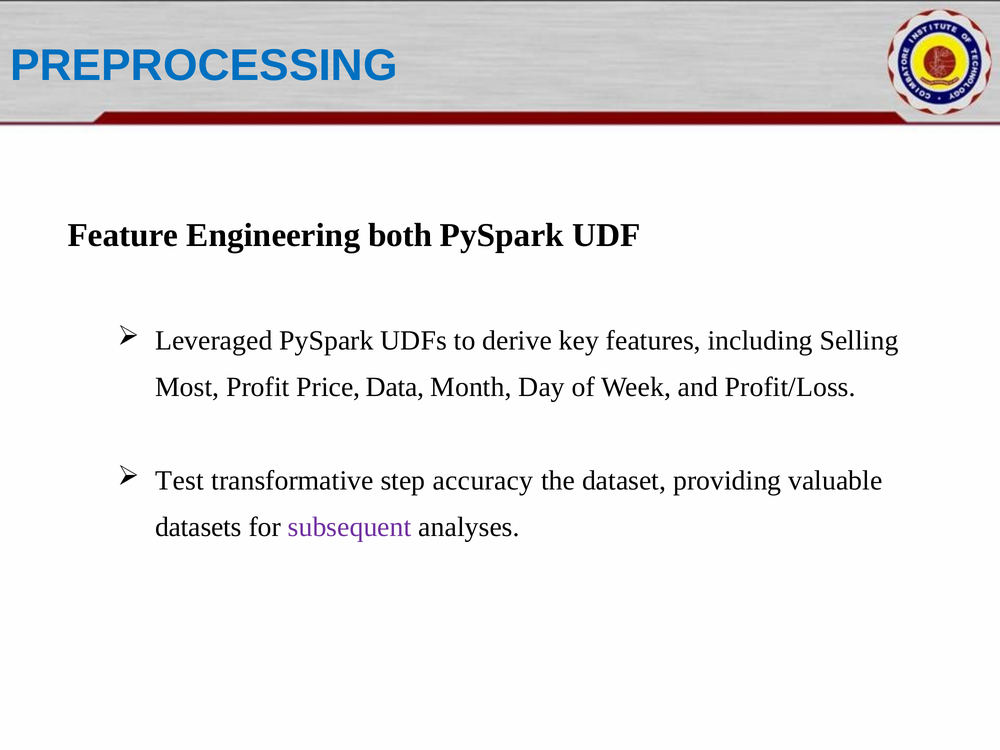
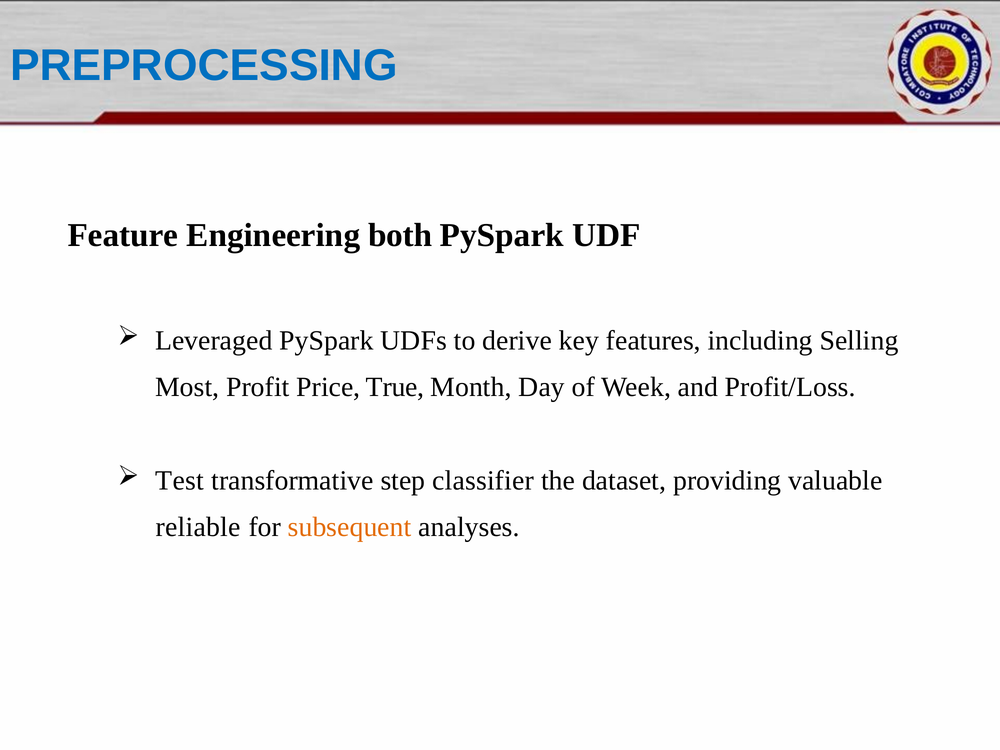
Data: Data -> True
accuracy: accuracy -> classifier
datasets: datasets -> reliable
subsequent colour: purple -> orange
